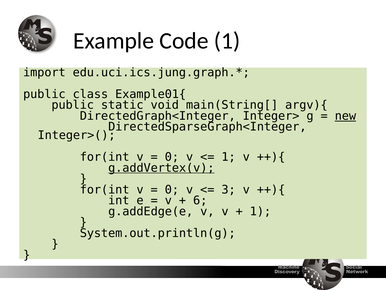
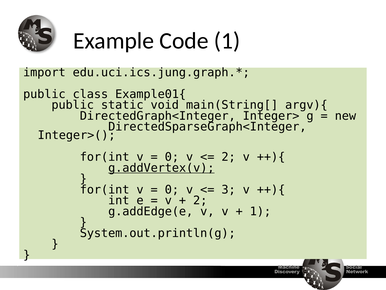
new underline: present -> none
1 at (229, 157): 1 -> 2
6 at (200, 200): 6 -> 2
